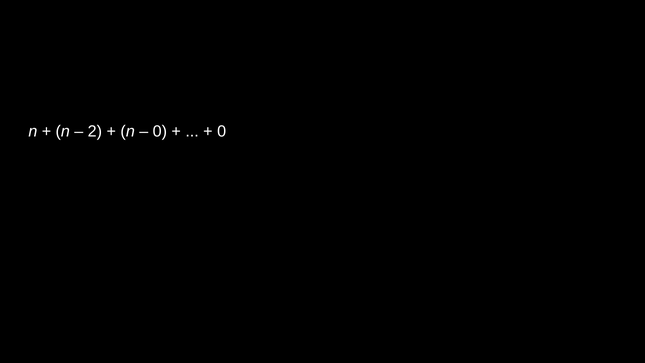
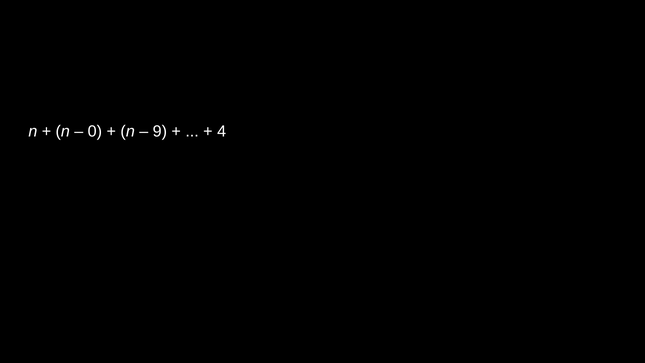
2: 2 -> 0
0 at (160, 131): 0 -> 9
0 at (222, 131): 0 -> 4
